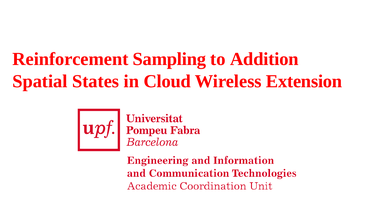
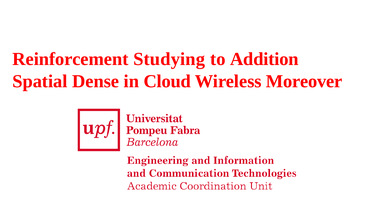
Sampling: Sampling -> Studying
States: States -> Dense
Extension: Extension -> Moreover
